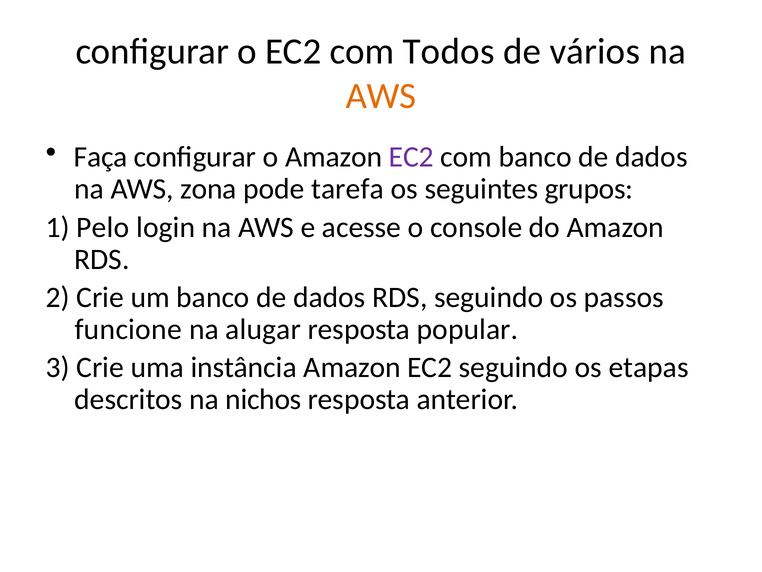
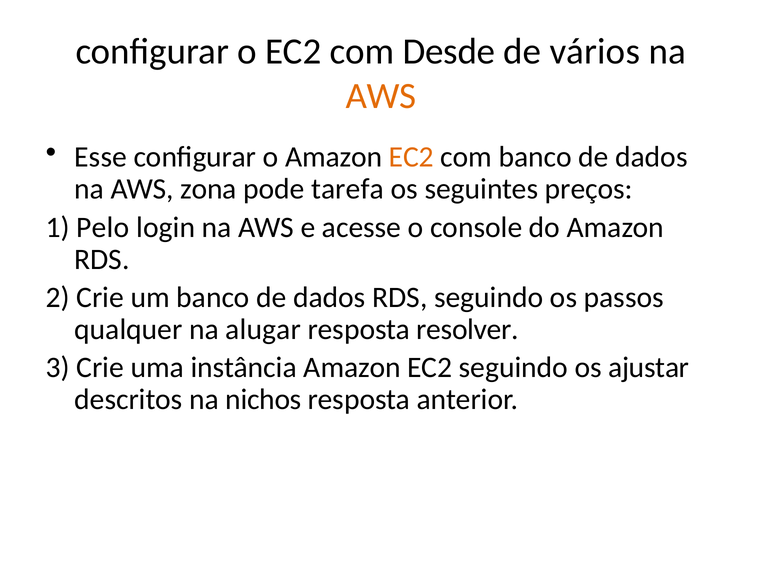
Todos: Todos -> Desde
Faça: Faça -> Esse
EC2 at (411, 157) colour: purple -> orange
grupos: grupos -> preços
funcione: funcione -> qualquer
popular: popular -> resolver
etapas: etapas -> ajustar
